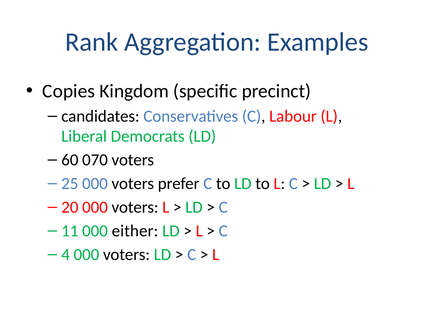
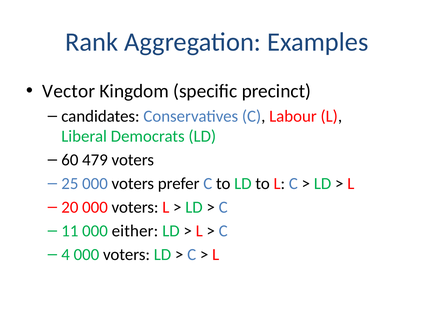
Copies: Copies -> Vector
070: 070 -> 479
